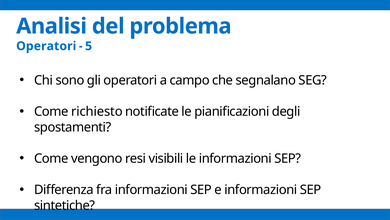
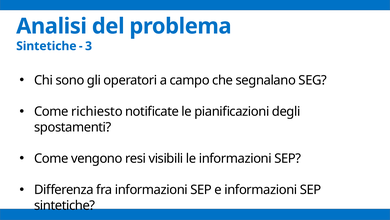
Operatori at (46, 46): Operatori -> Sintetiche
5: 5 -> 3
